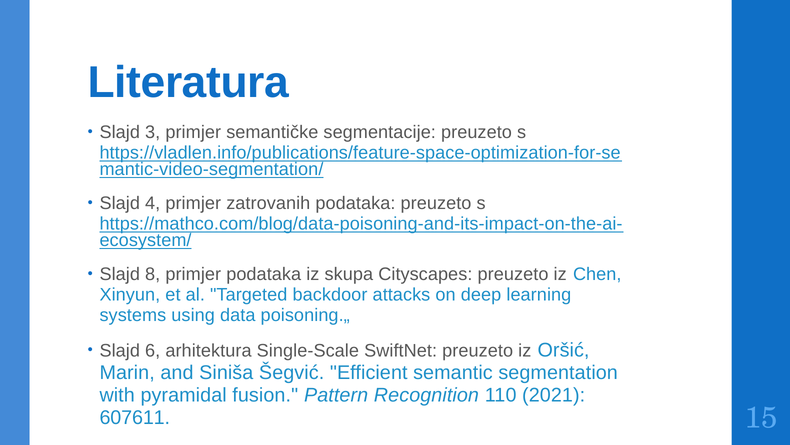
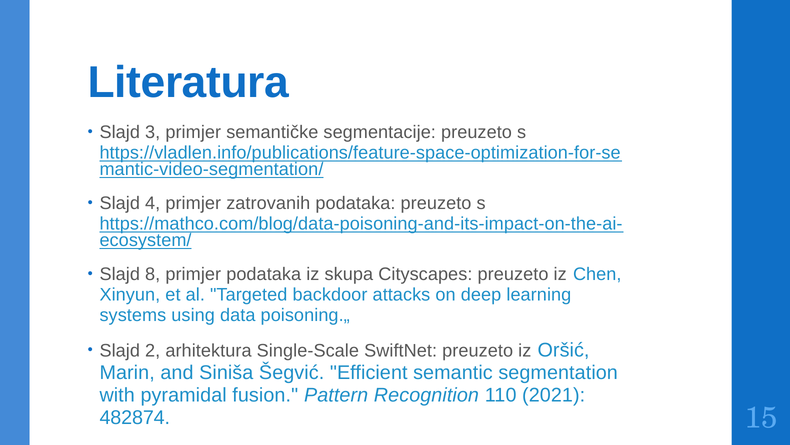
6: 6 -> 2
607611: 607611 -> 482874
